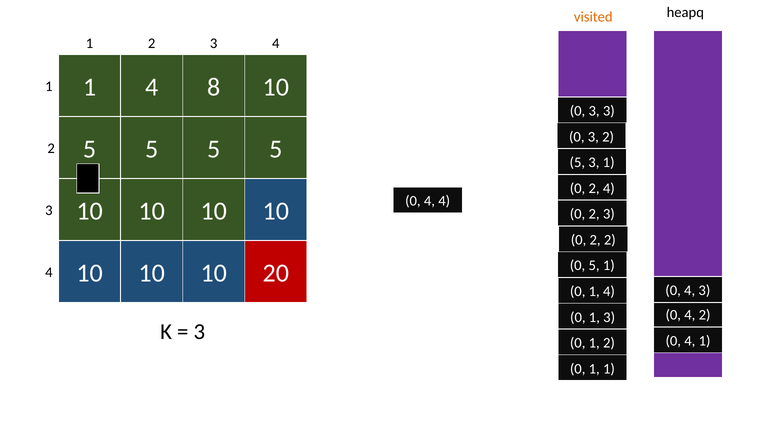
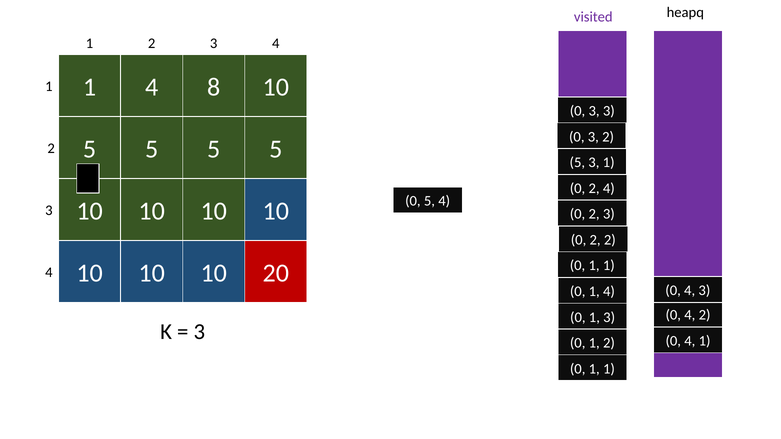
visited colour: orange -> purple
4 at (429, 201): 4 -> 5
5 at (594, 266): 5 -> 1
